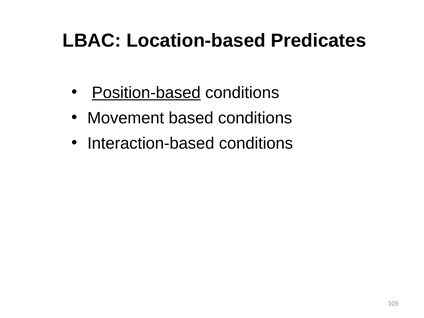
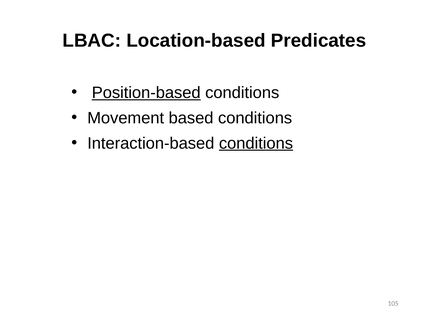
conditions at (256, 143) underline: none -> present
